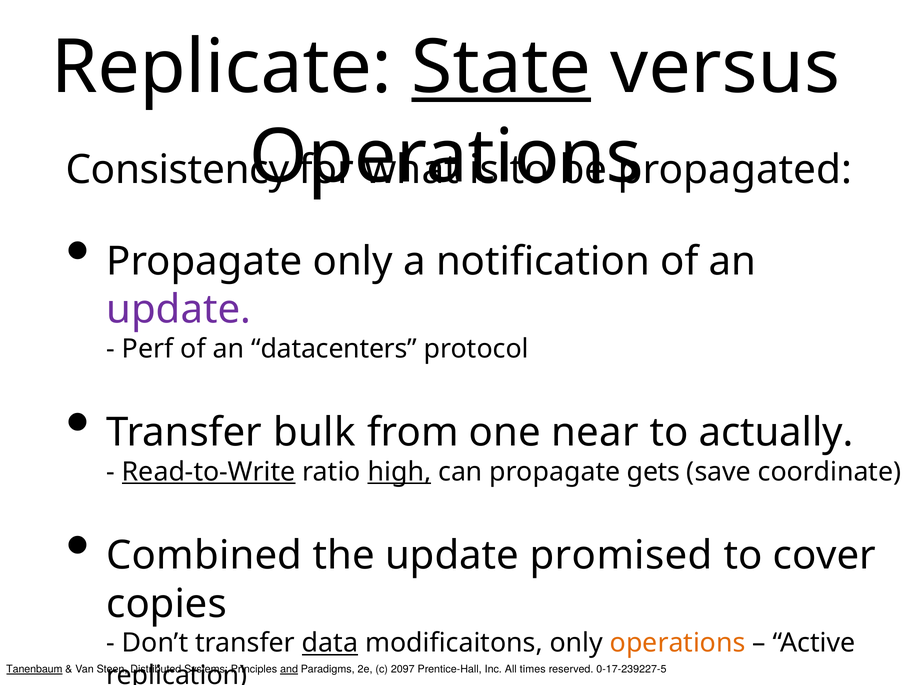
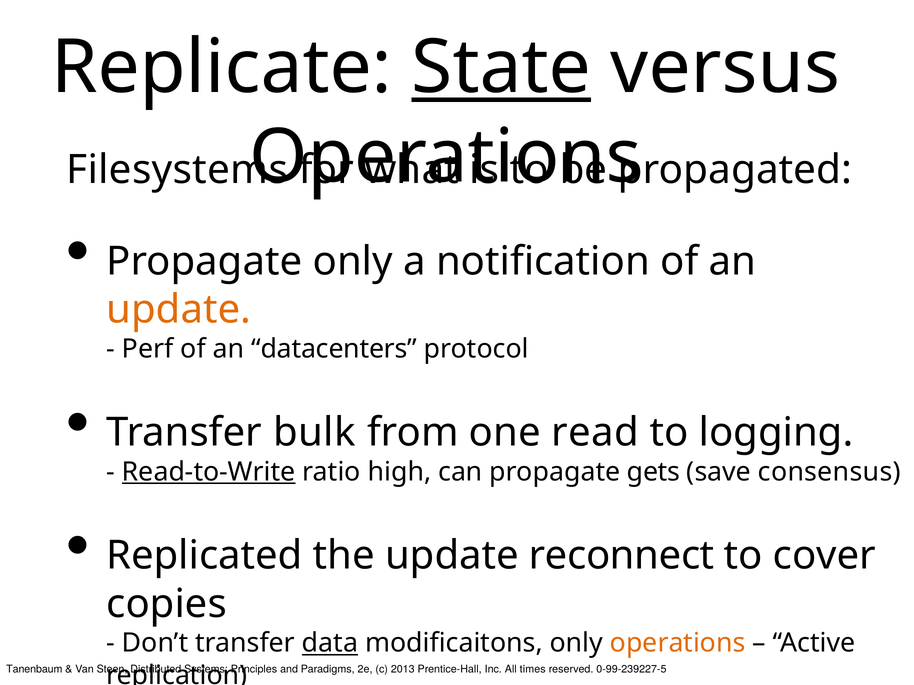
Consistency: Consistency -> Filesystems
update at (179, 310) colour: purple -> orange
near: near -> read
actually: actually -> logging
high underline: present -> none
coordinate: coordinate -> consensus
Combined: Combined -> Replicated
promised: promised -> reconnect
Tanenbaum underline: present -> none
and underline: present -> none
2097: 2097 -> 2013
0-17-239227-5: 0-17-239227-5 -> 0-99-239227-5
